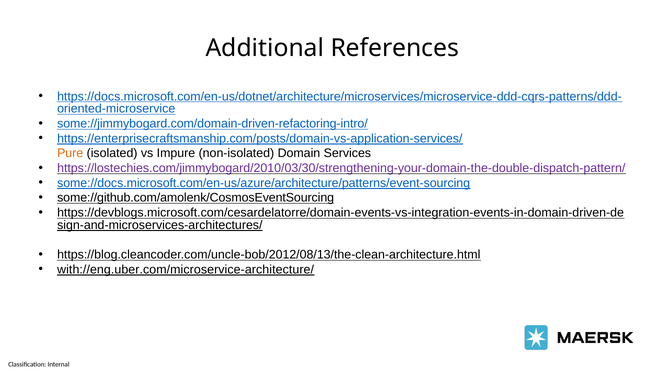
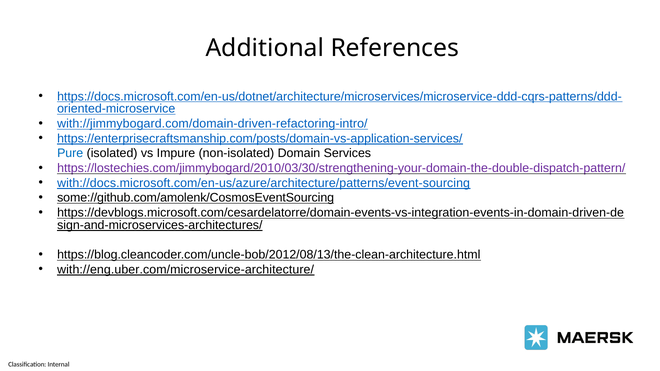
some://jimmybogard.com/domain-driven-refactoring-intro/: some://jimmybogard.com/domain-driven-refactoring-intro/ -> with://jimmybogard.com/domain-driven-refactoring-intro/
Pure colour: orange -> blue
some://docs.microsoft.com/en-us/azure/architecture/patterns/event-sourcing: some://docs.microsoft.com/en-us/azure/architecture/patterns/event-sourcing -> with://docs.microsoft.com/en-us/azure/architecture/patterns/event-sourcing
